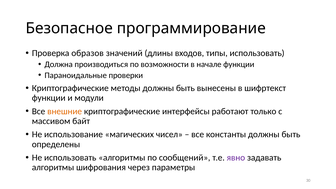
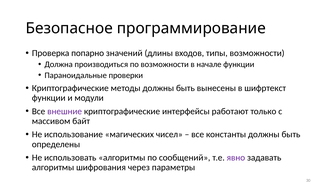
образов: образов -> попарно
типы использовать: использовать -> возможности
внешние colour: orange -> purple
